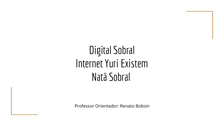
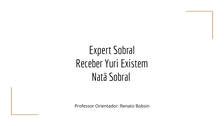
Digital: Digital -> Expert
Internet: Internet -> Receber
